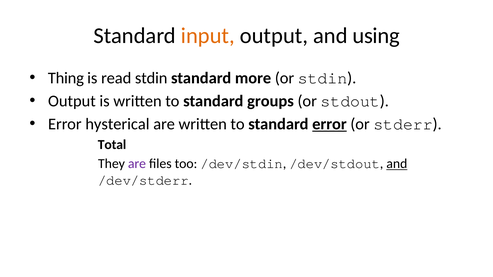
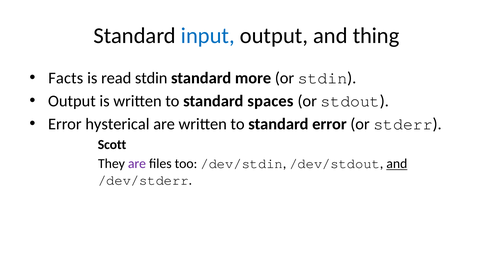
input colour: orange -> blue
using: using -> thing
Thing: Thing -> Facts
groups: groups -> spaces
error at (329, 124) underline: present -> none
Total: Total -> Scott
